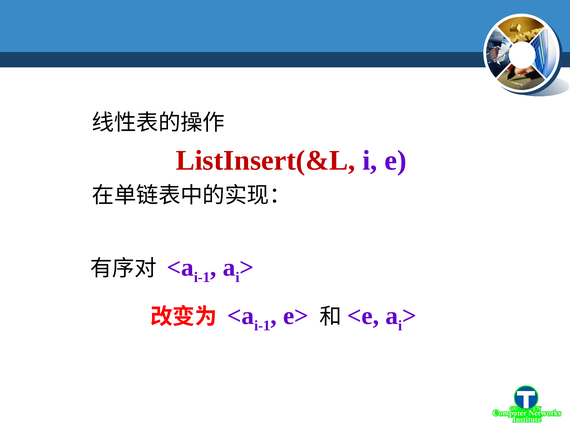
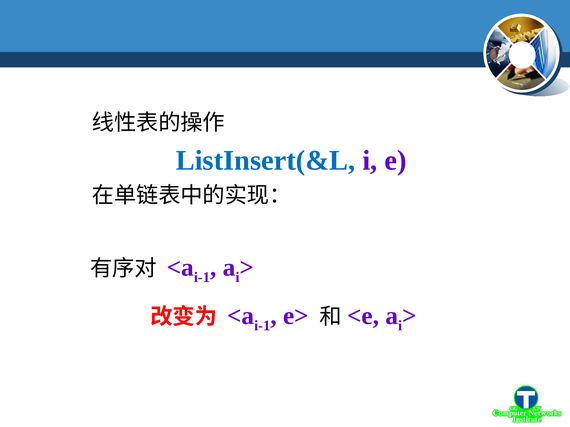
ListInsert(&L colour: red -> blue
